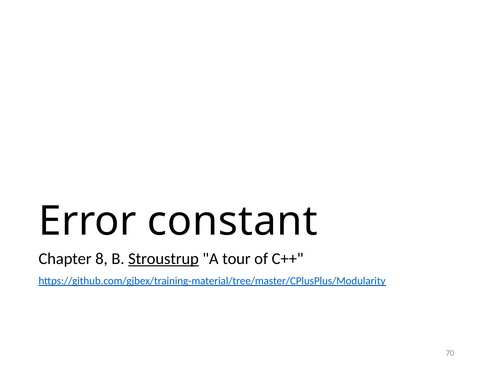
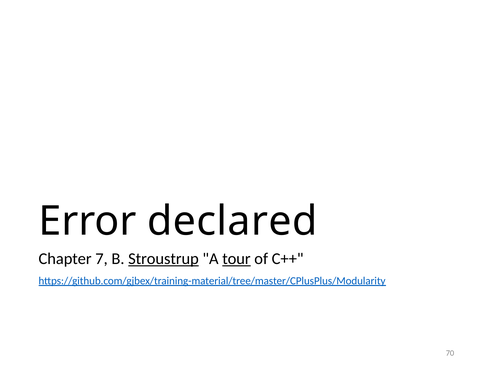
constant: constant -> declared
8: 8 -> 7
tour underline: none -> present
